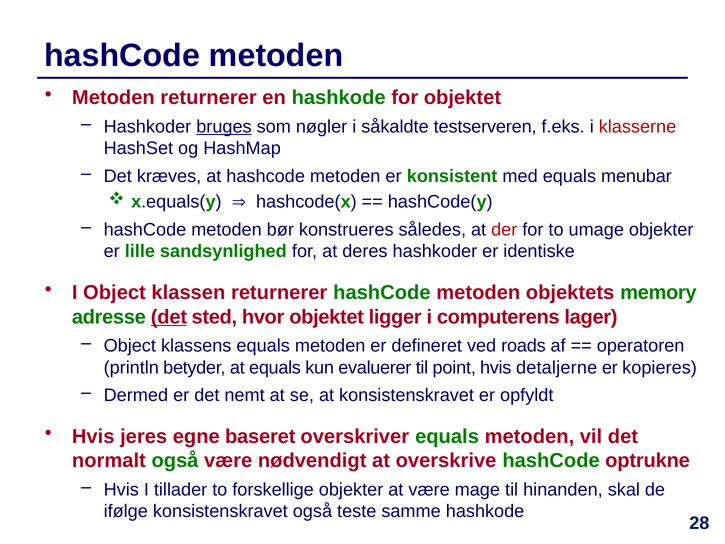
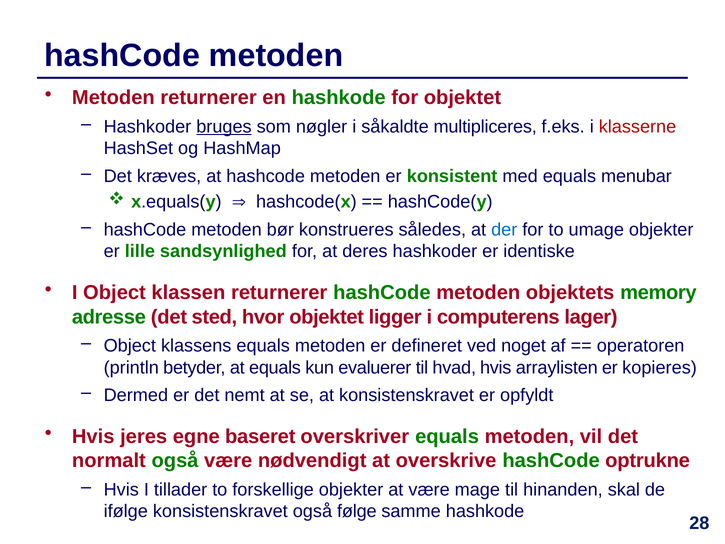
testserveren: testserveren -> multipliceres
der colour: red -> blue
det at (169, 317) underline: present -> none
roads: roads -> noget
point: point -> hvad
detaljerne: detaljerne -> arraylisten
teste: teste -> følge
